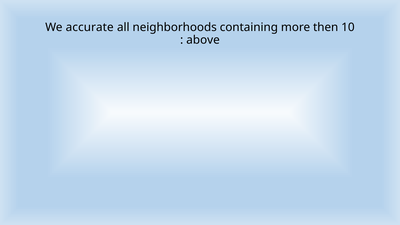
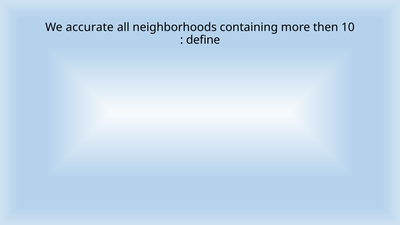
above: above -> define
